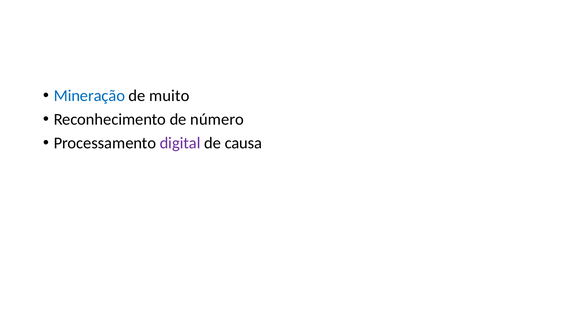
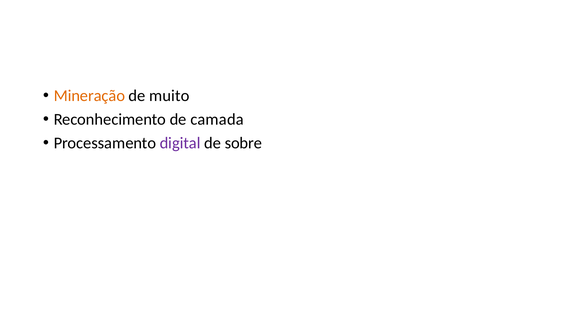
Mineração colour: blue -> orange
número: número -> camada
causa: causa -> sobre
